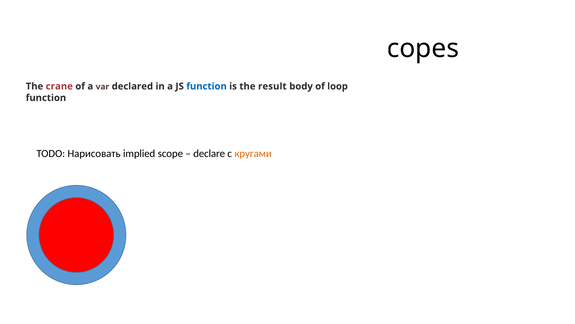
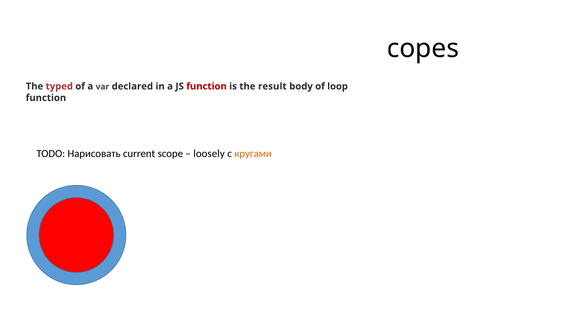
crane: crane -> typed
function at (207, 86) colour: blue -> red
implied: implied -> current
declare: declare -> loosely
